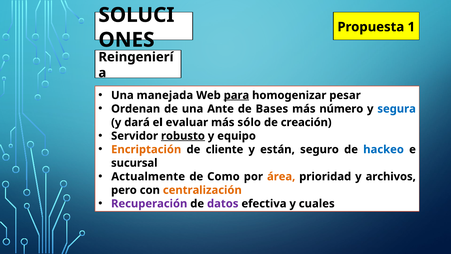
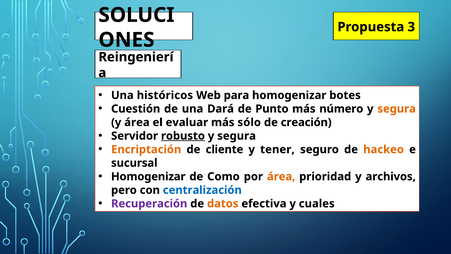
1: 1 -> 3
manejada: manejada -> históricos
para underline: present -> none
pesar: pesar -> botes
Ordenan: Ordenan -> Cuestión
Ante: Ante -> Dará
Bases: Bases -> Punto
segura at (397, 109) colour: blue -> orange
y dará: dará -> área
equipo at (237, 136): equipo -> segura
están: están -> tener
hackeo colour: blue -> orange
Actualmente at (148, 176): Actualmente -> Homogenizar
centralización colour: orange -> blue
datos colour: purple -> orange
